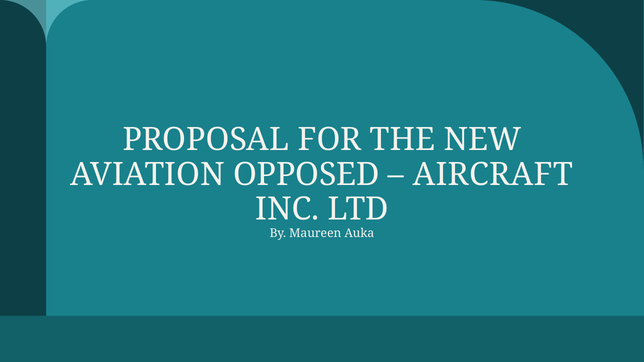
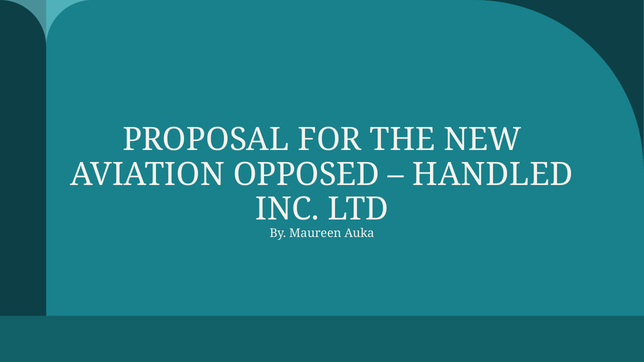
AIRCRAFT: AIRCRAFT -> HANDLED
